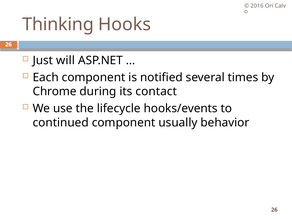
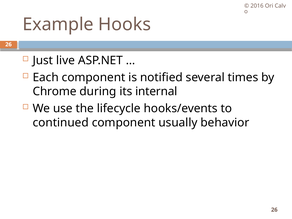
Thinking: Thinking -> Example
will: will -> live
contact: contact -> internal
